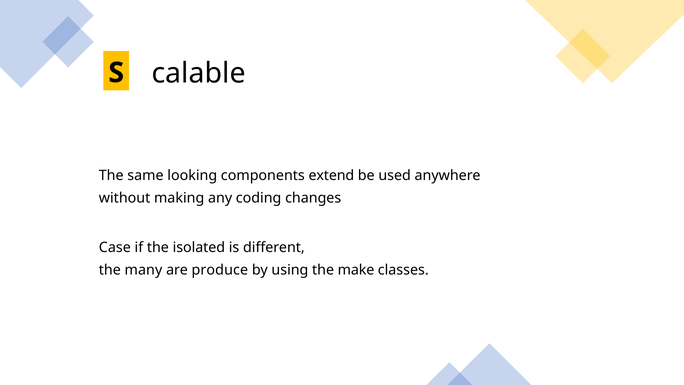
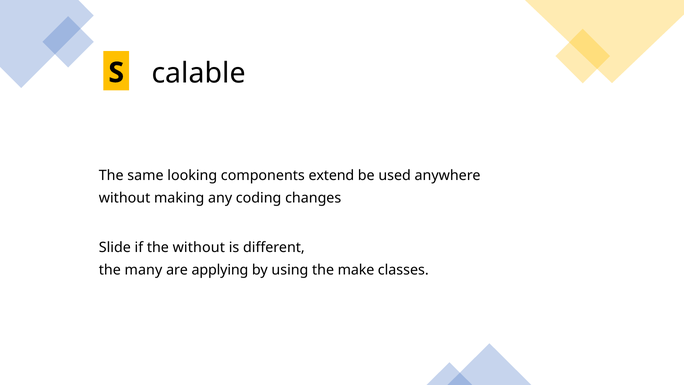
Case: Case -> Slide
the isolated: isolated -> without
produce: produce -> applying
